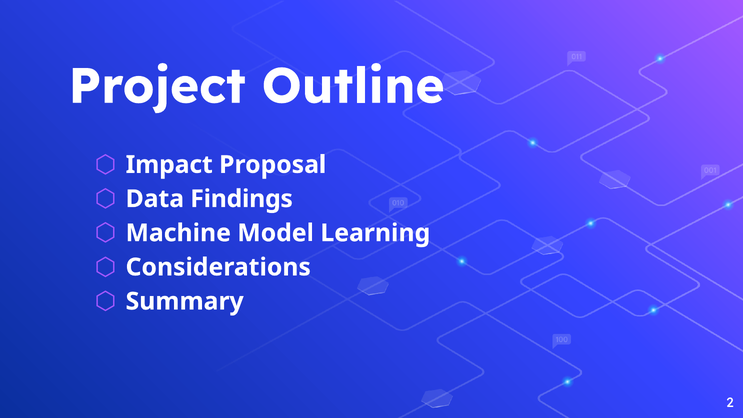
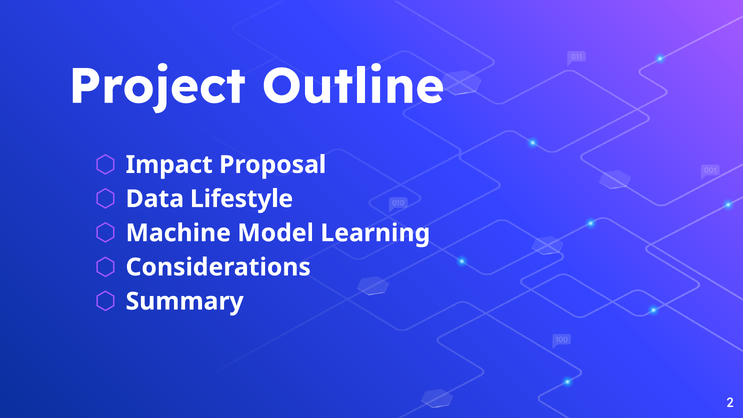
Findings: Findings -> Lifestyle
